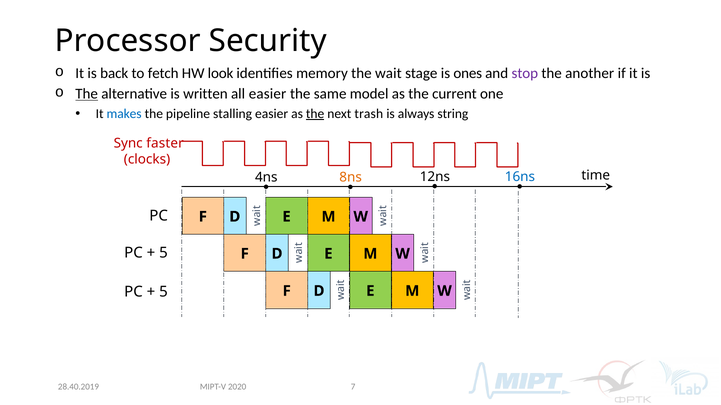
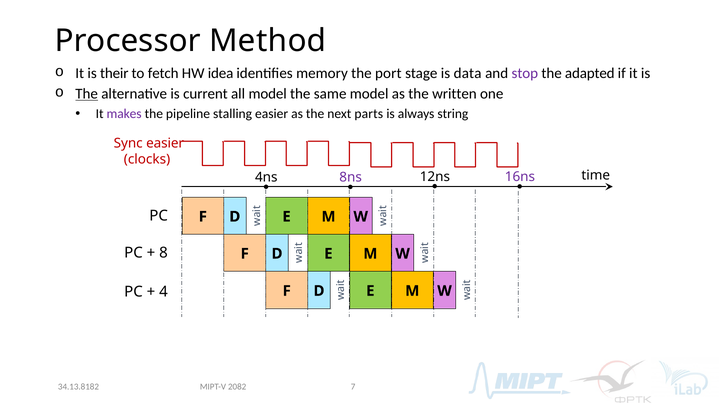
Security: Security -> Method
back: back -> their
look: look -> idea
wait: wait -> port
ones: ones -> data
another: another -> adapted
written: written -> current
all easier: easier -> model
current: current -> written
makes colour: blue -> purple
the at (315, 114) underline: present -> none
trash: trash -> parts
Sync faster: faster -> easier
8ns colour: orange -> purple
16ns colour: blue -> purple
5 at (164, 253): 5 -> 8
5 at (164, 292): 5 -> 4
28.40.2019: 28.40.2019 -> 34.13.8182
2020: 2020 -> 2082
